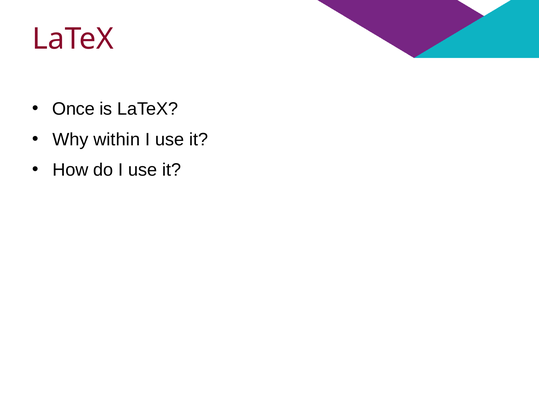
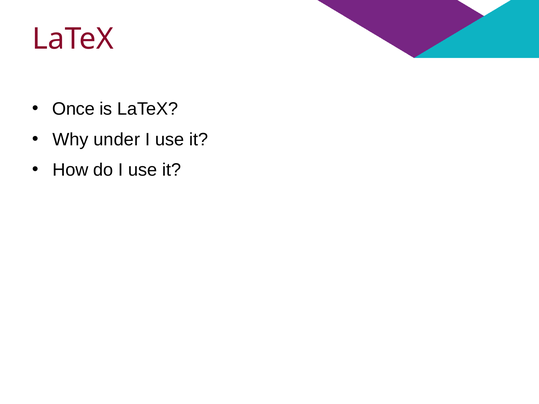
within: within -> under
